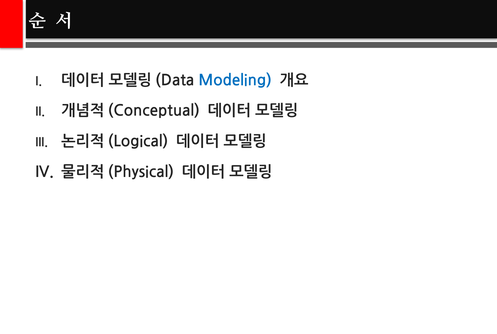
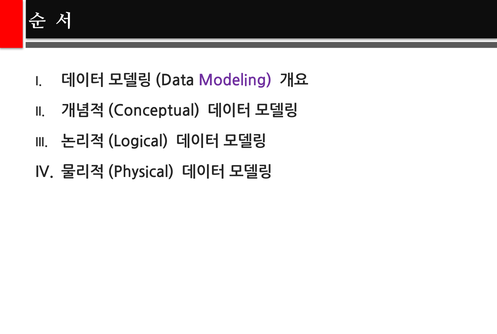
Modeling colour: blue -> purple
